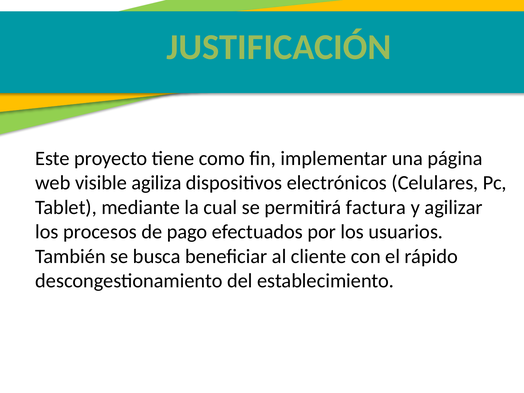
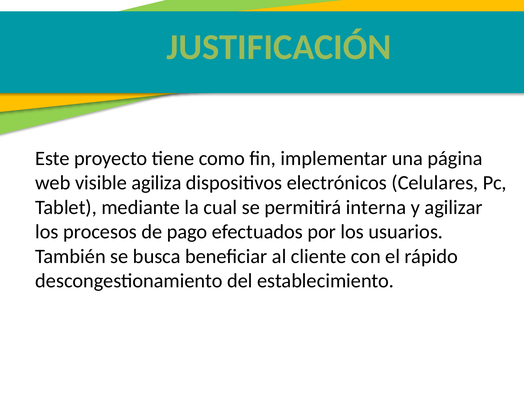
factura: factura -> interna
